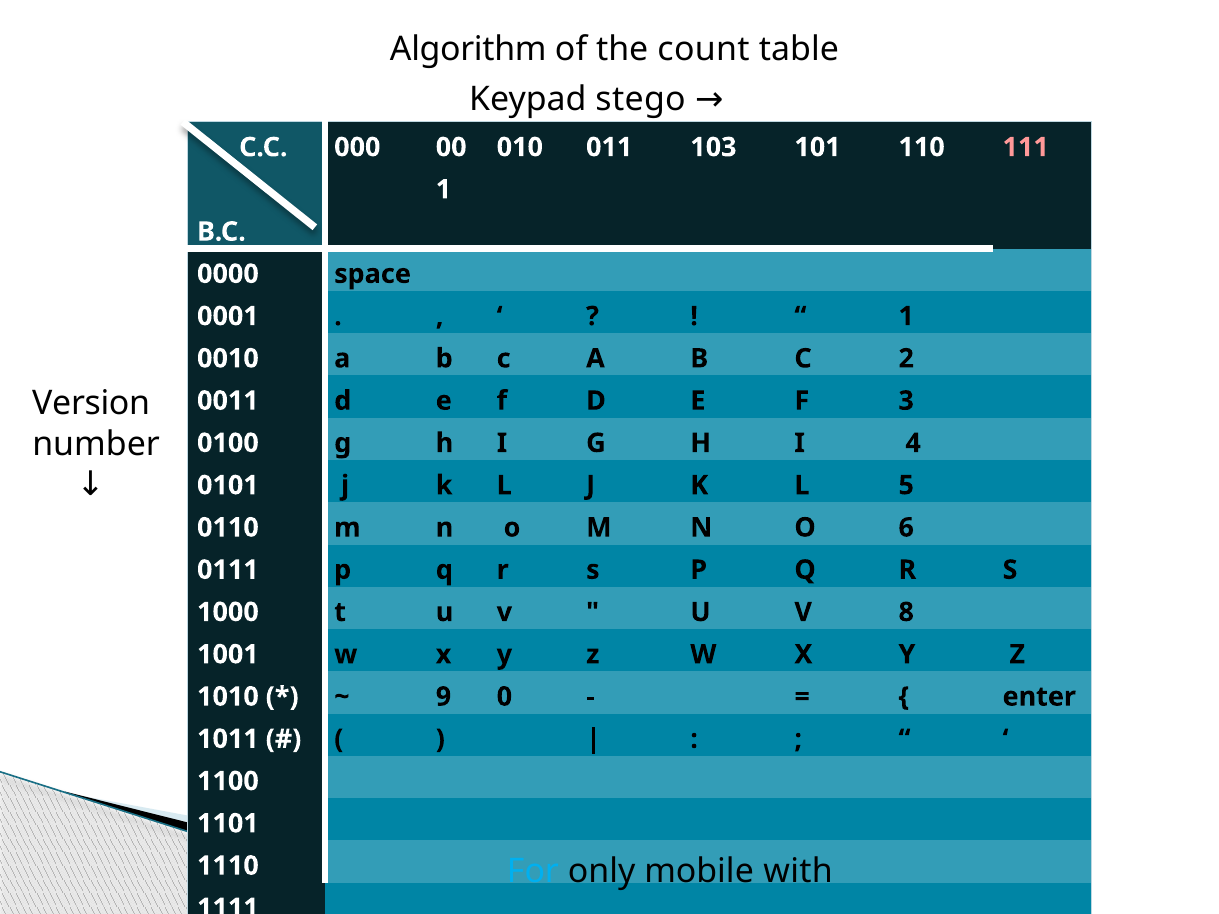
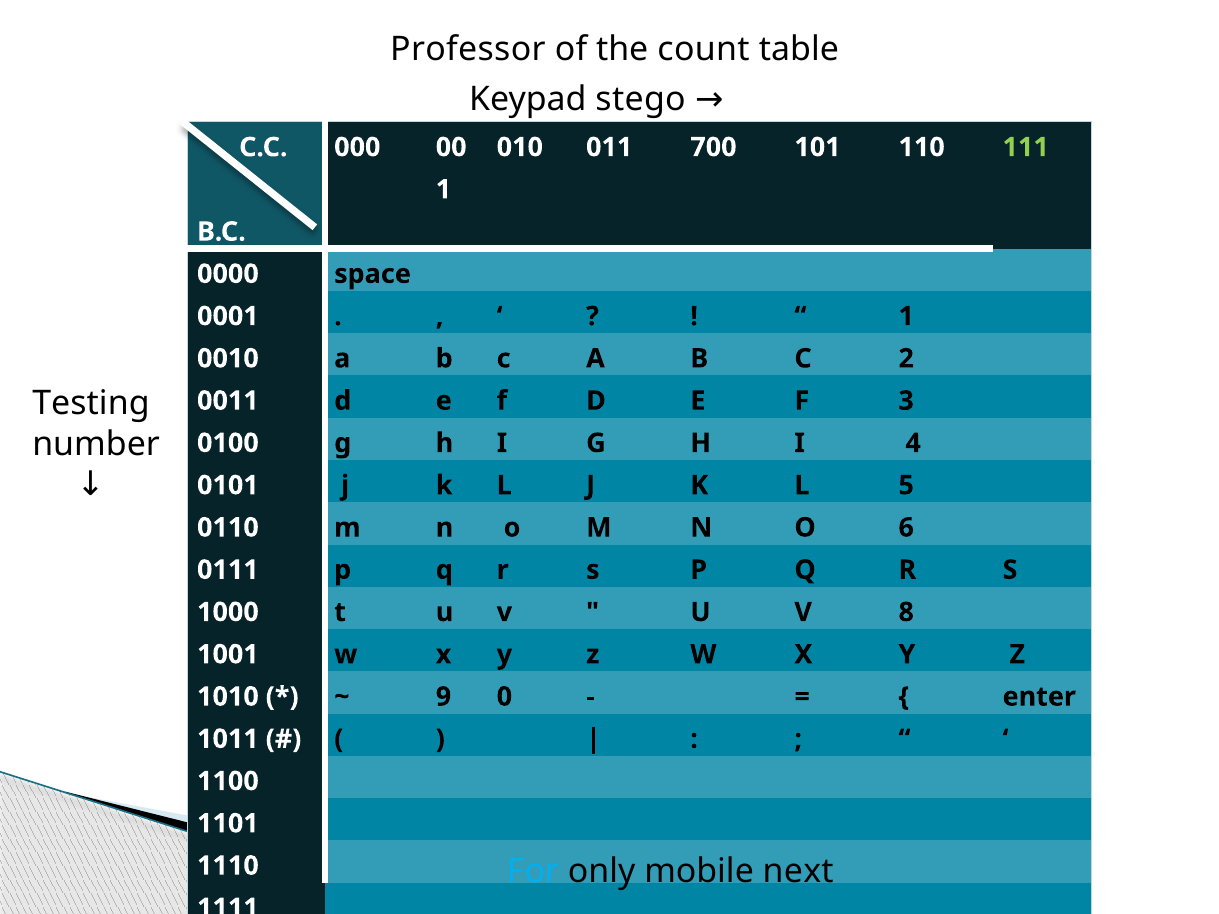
Algorithm: Algorithm -> Professor
103: 103 -> 700
111 colour: pink -> light green
Version: Version -> Testing
with: with -> next
